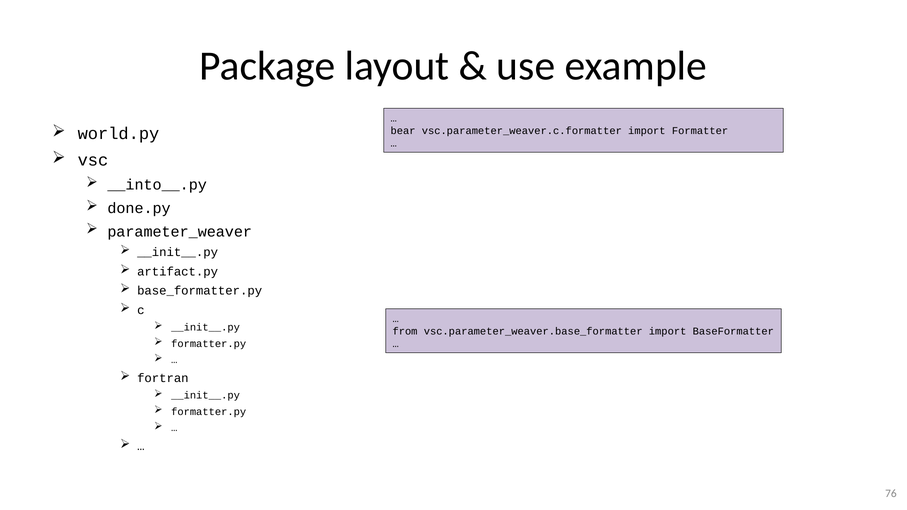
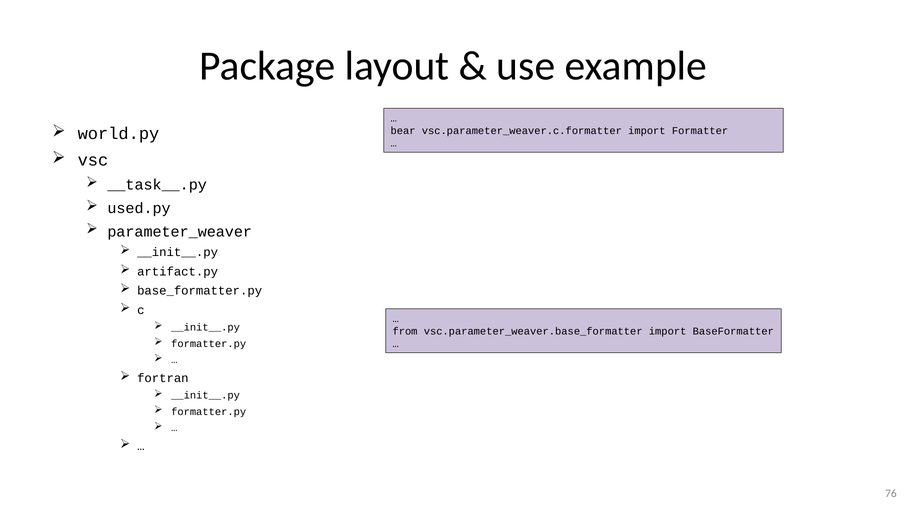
__into__.py: __into__.py -> __task__.py
done.py: done.py -> used.py
